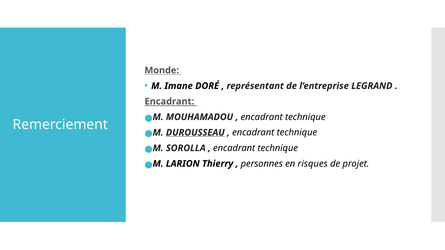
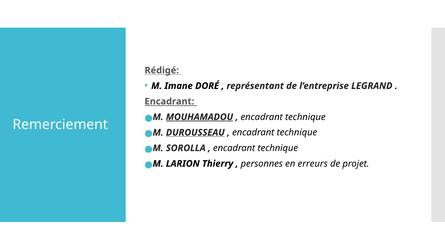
Monde: Monde -> Rédigé
MOUHAMADOU underline: none -> present
risques: risques -> erreurs
